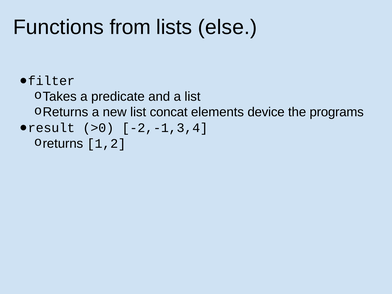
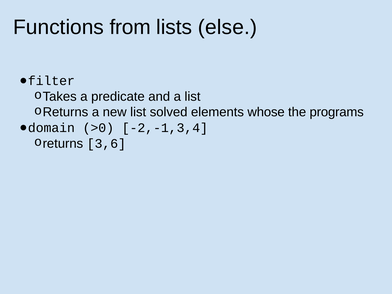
concat: concat -> solved
device: device -> whose
result: result -> domain
1,2: 1,2 -> 3,6
